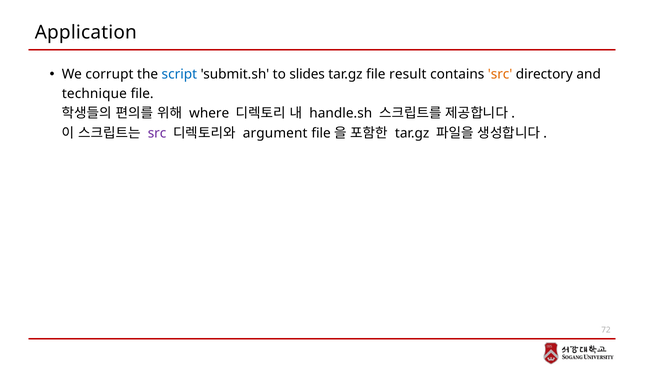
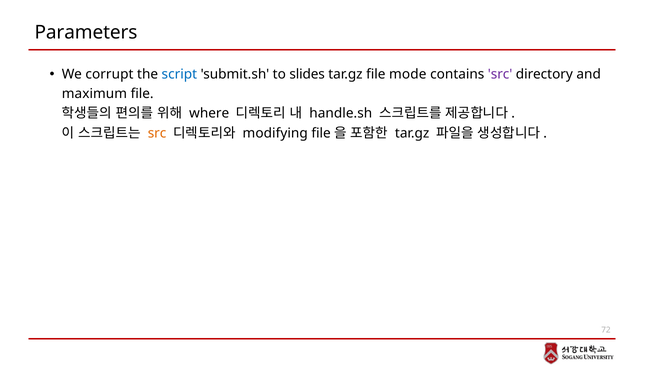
Application: Application -> Parameters
result: result -> mode
src at (500, 74) colour: orange -> purple
technique: technique -> maximum
src at (157, 133) colour: purple -> orange
argument: argument -> modifying
